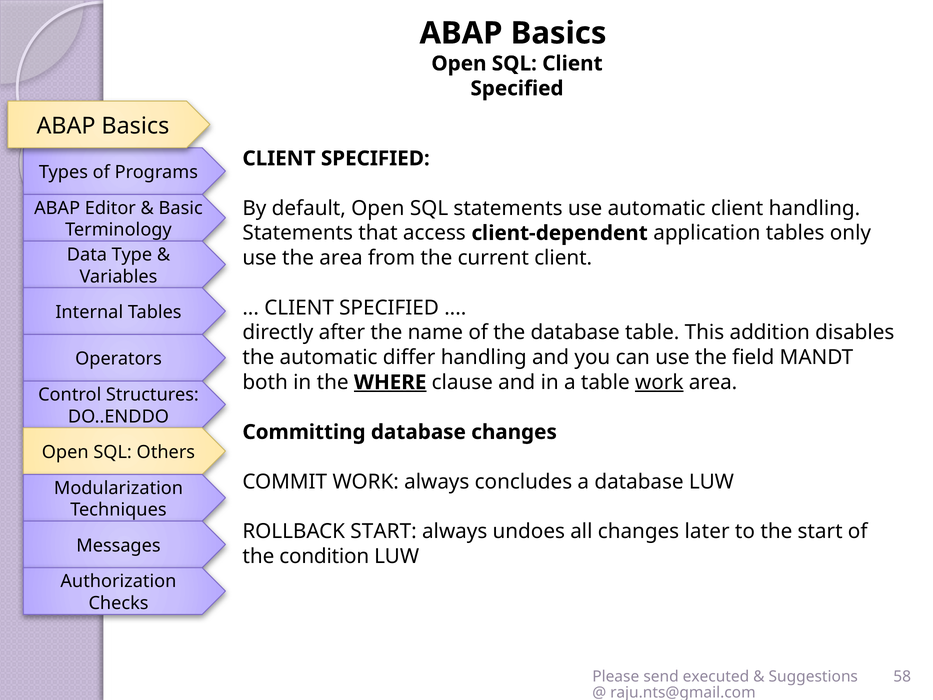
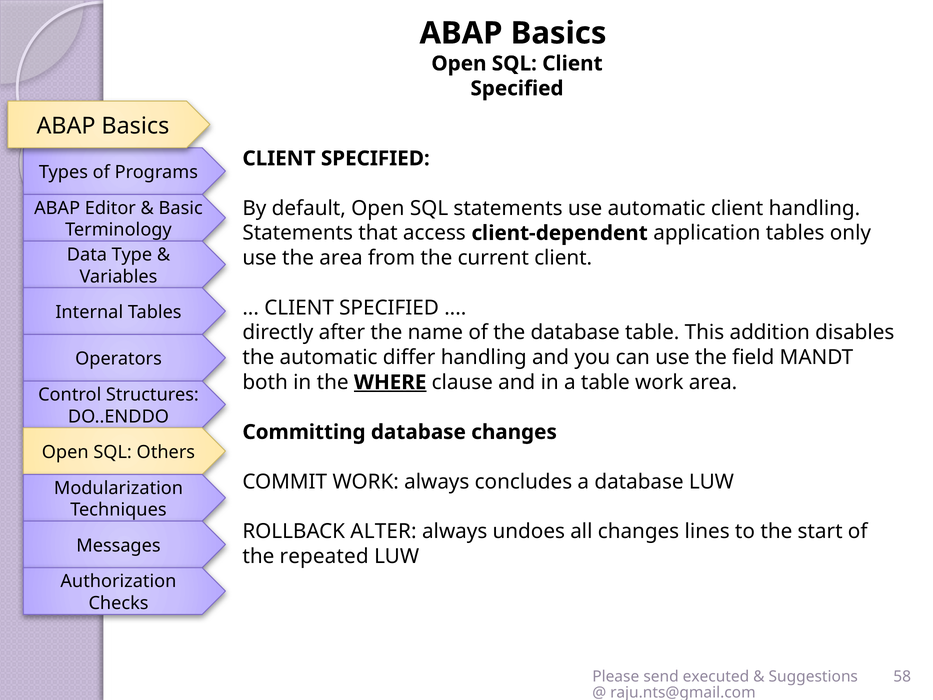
work at (659, 382) underline: present -> none
ROLLBACK START: START -> ALTER
later: later -> lines
condition: condition -> repeated
